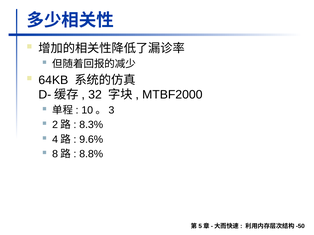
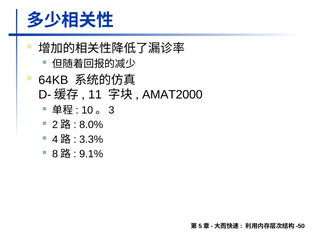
32: 32 -> 11
MTBF2000: MTBF2000 -> AMAT2000
8.3%: 8.3% -> 8.0%
9.6%: 9.6% -> 3.3%
8.8%: 8.8% -> 9.1%
